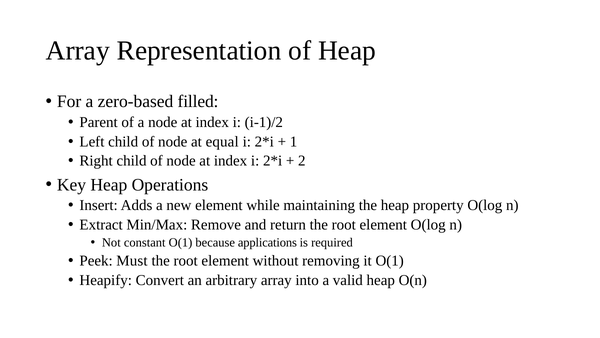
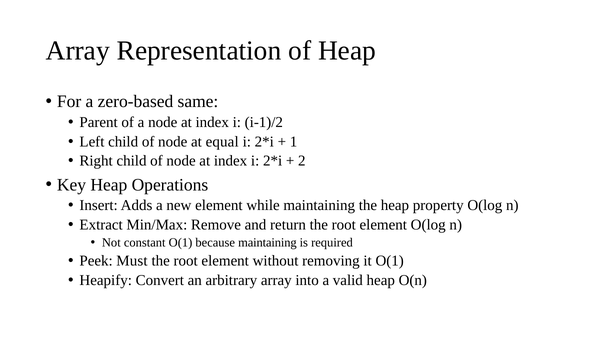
filled: filled -> same
because applications: applications -> maintaining
